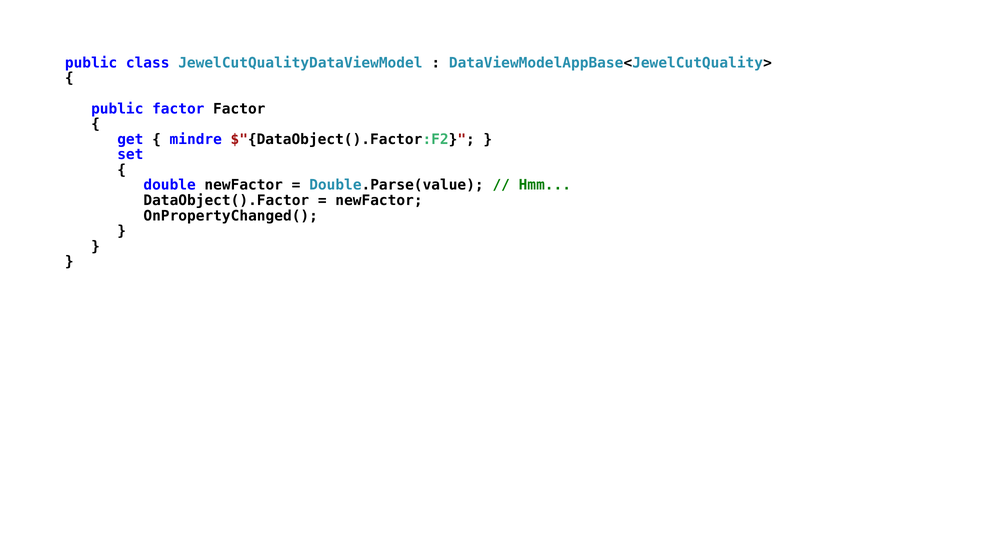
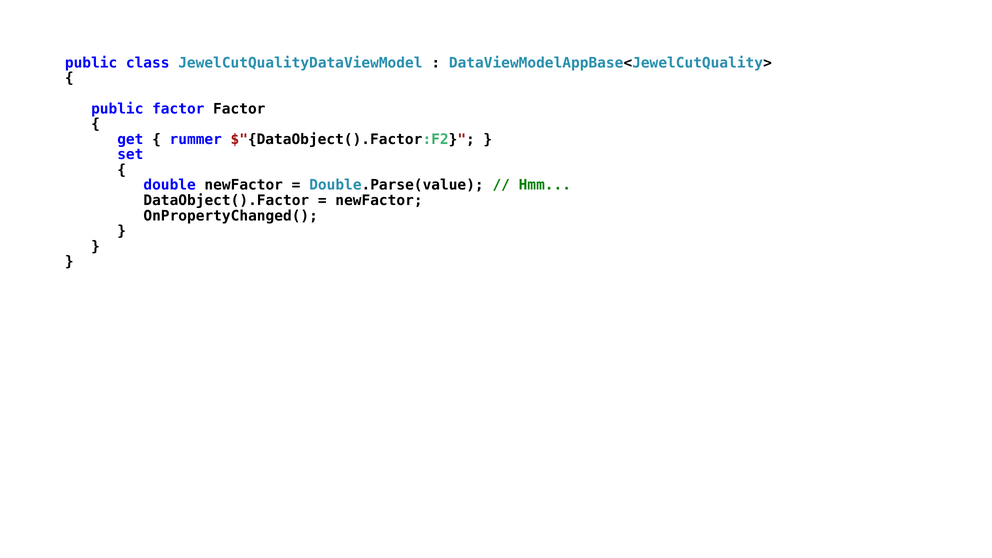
mindre: mindre -> rummer
